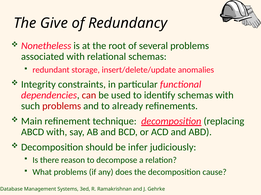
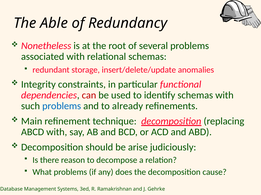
Give: Give -> Able
problems at (62, 106) colour: red -> blue
infer: infer -> arise
